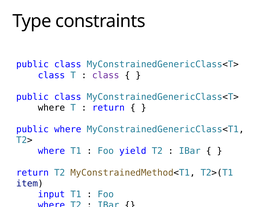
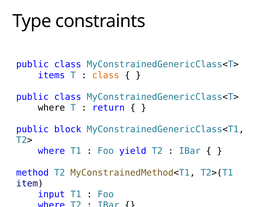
class at (51, 75): class -> items
class at (106, 75) colour: purple -> orange
public where: where -> block
return at (32, 173): return -> method
